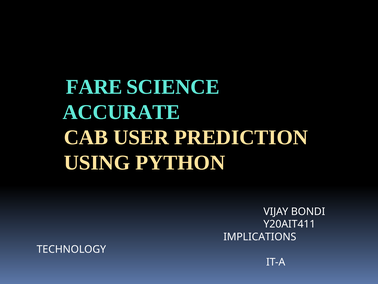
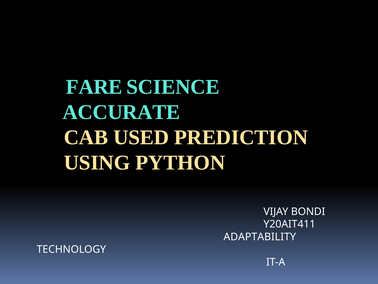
USER: USER -> USED
IMPLICATIONS: IMPLICATIONS -> ADAPTABILITY
